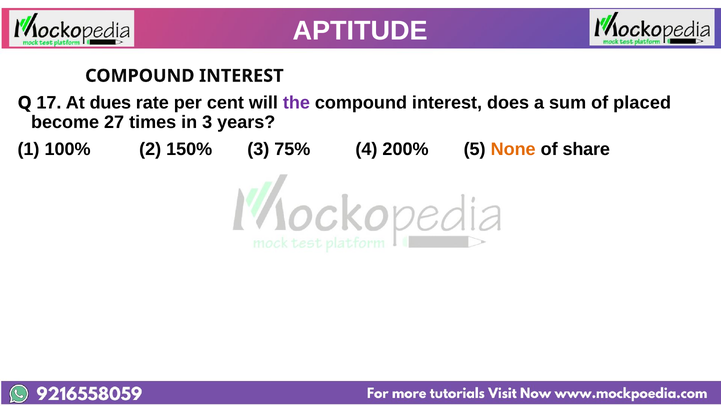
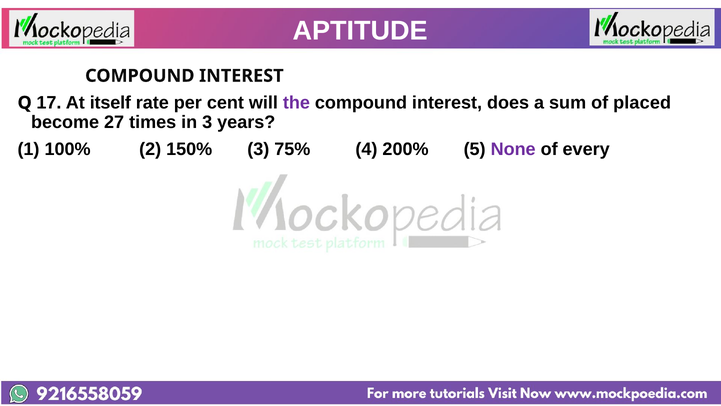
dues: dues -> itself
None colour: orange -> purple
share: share -> every
